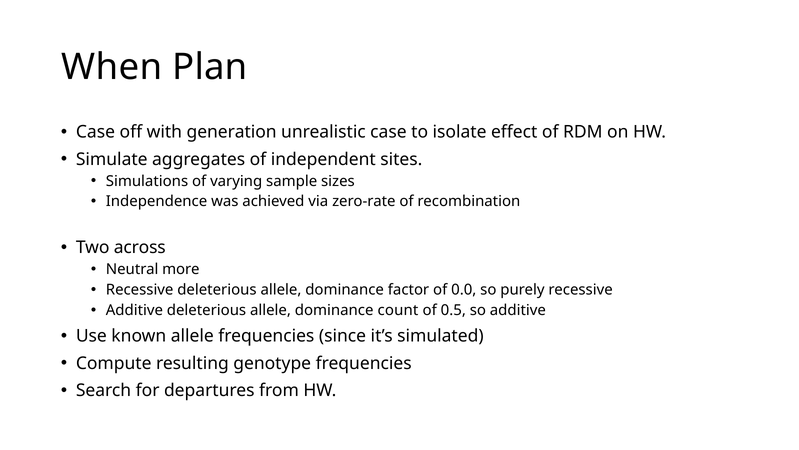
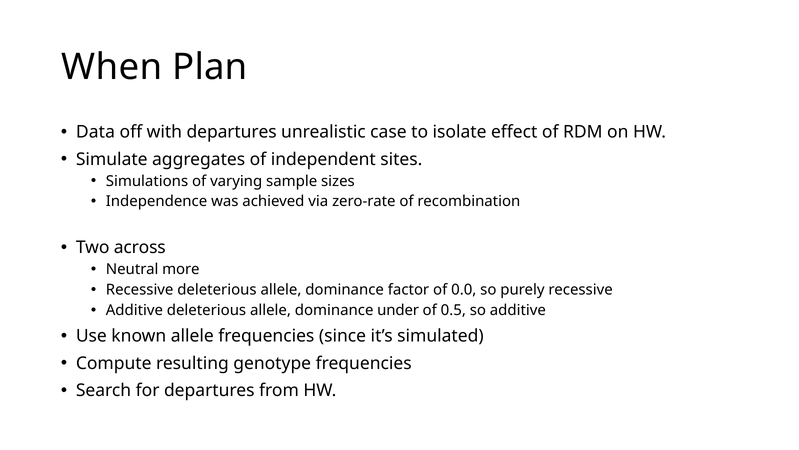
Case at (95, 132): Case -> Data
with generation: generation -> departures
count: count -> under
